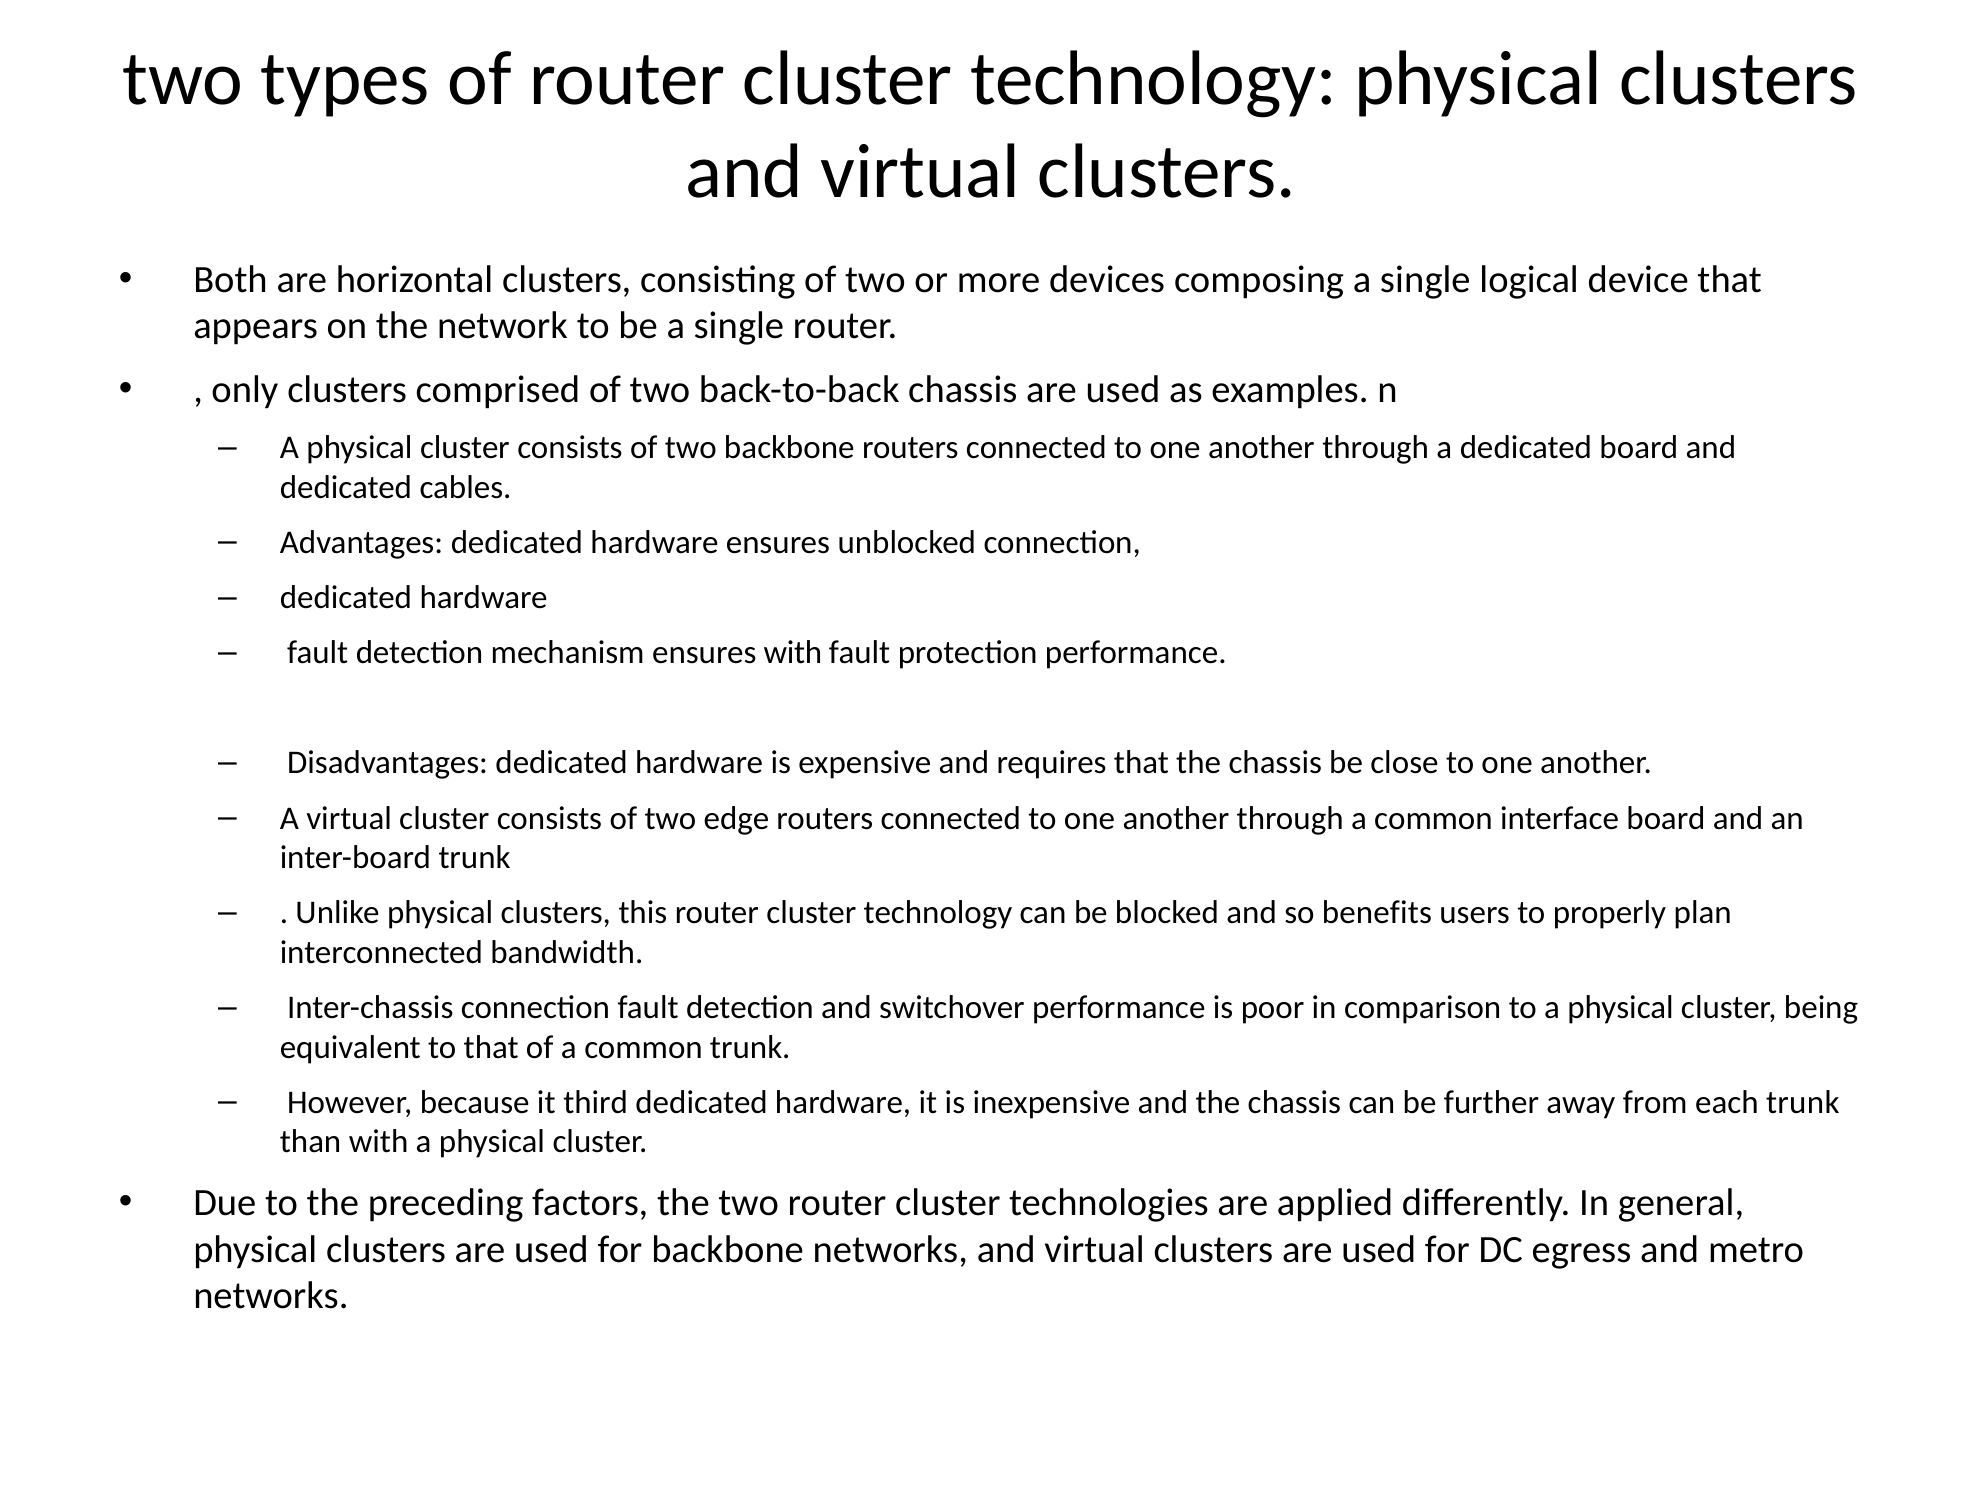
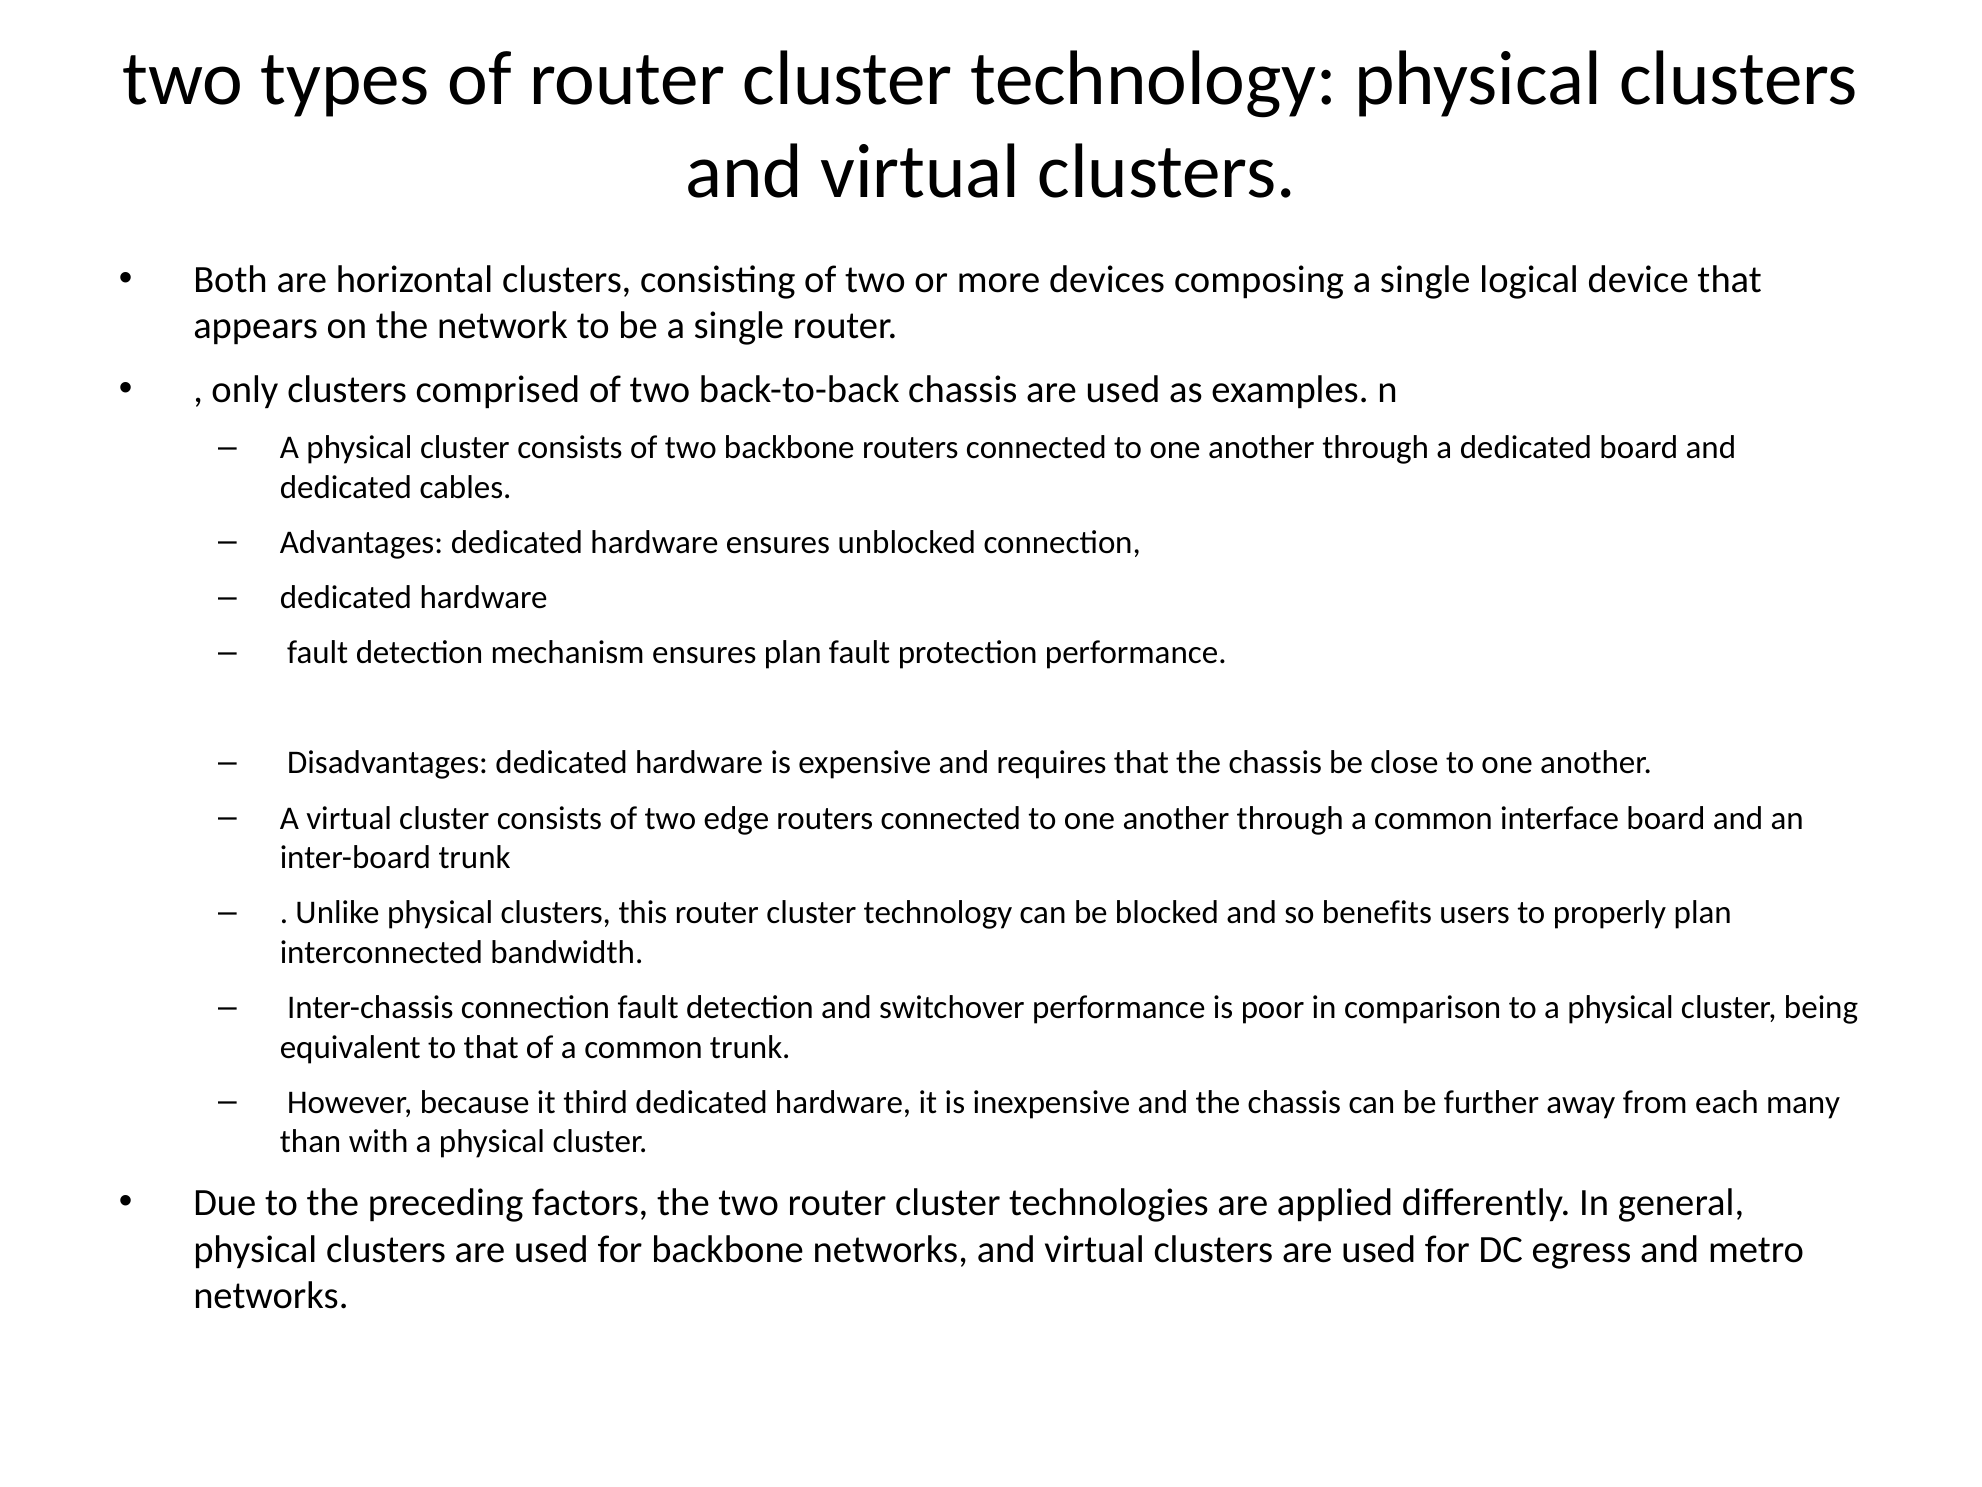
ensures with: with -> plan
each trunk: trunk -> many
